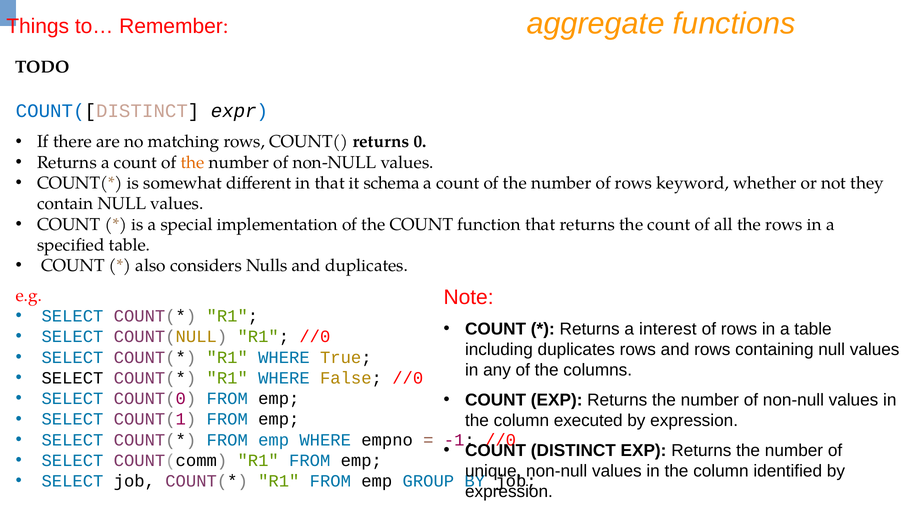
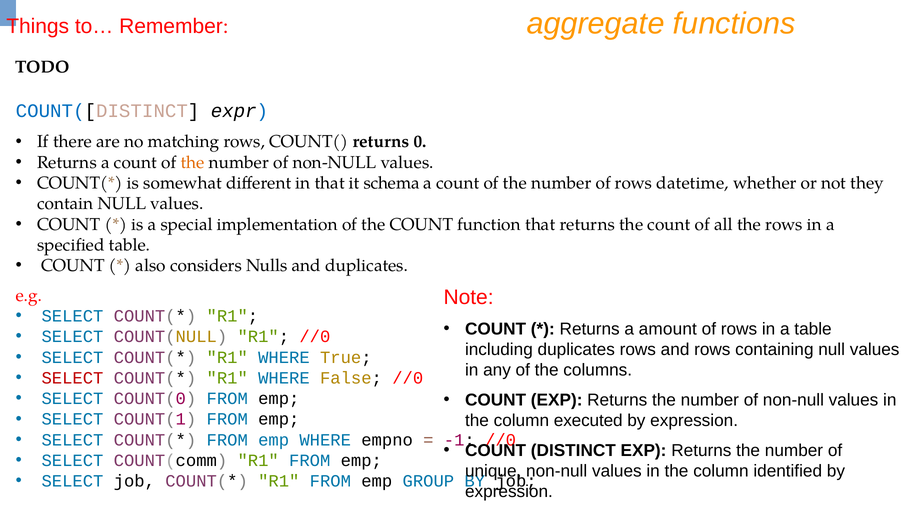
keyword: keyword -> datetime
interest: interest -> amount
SELECT at (72, 378) colour: black -> red
